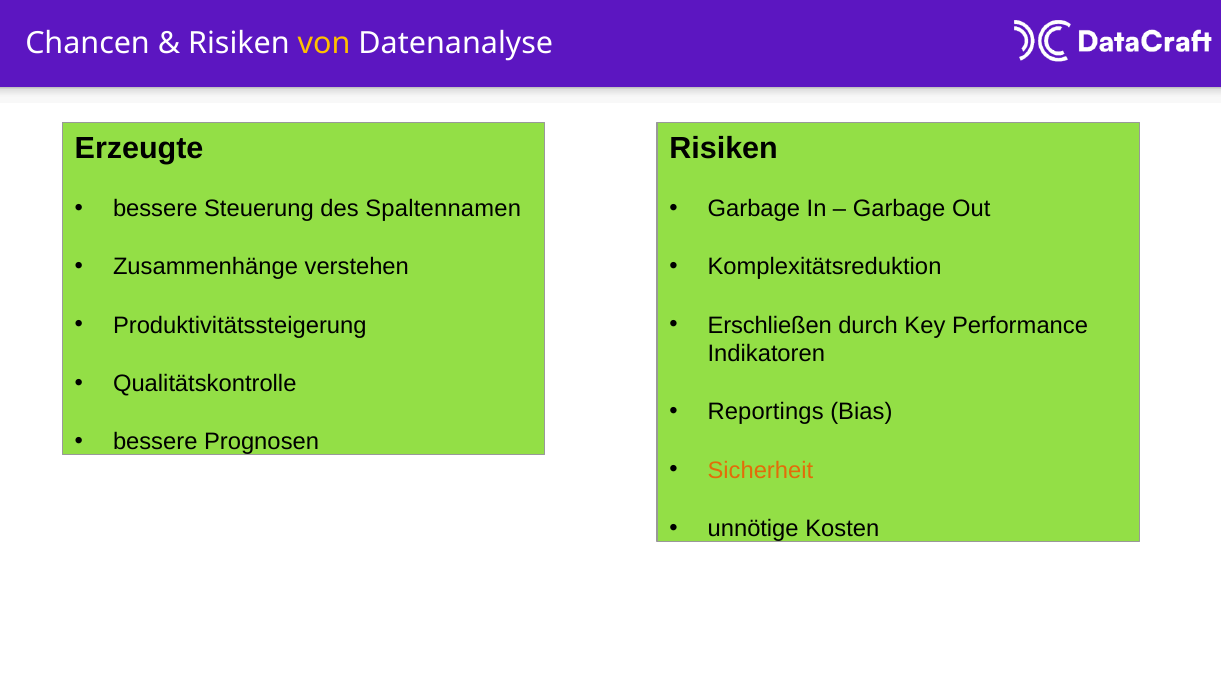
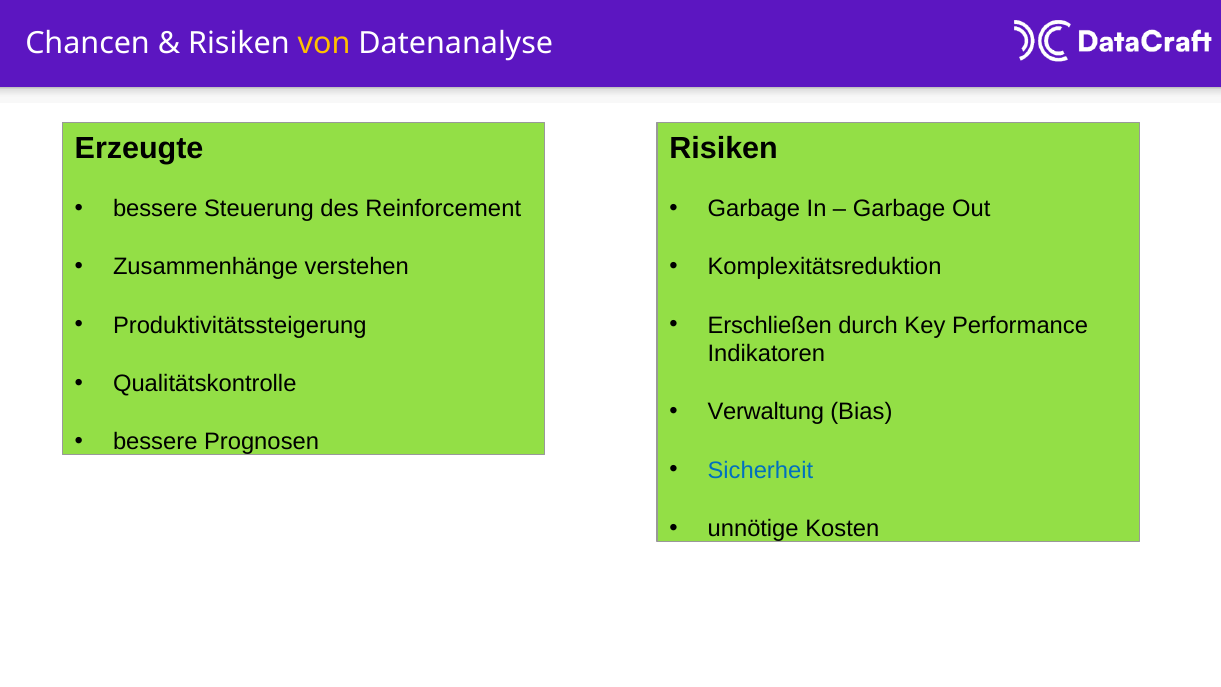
Spaltennamen: Spaltennamen -> Reinforcement
Reportings: Reportings -> Verwaltung
Sicherheit colour: orange -> blue
